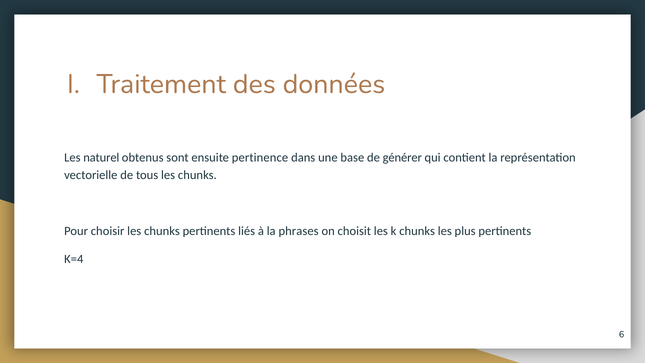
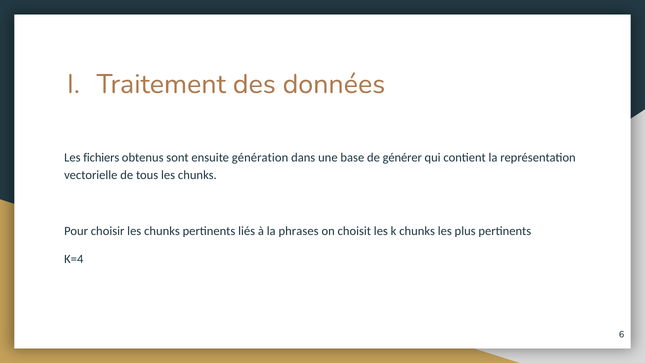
naturel: naturel -> fichiers
pertinence: pertinence -> génération
